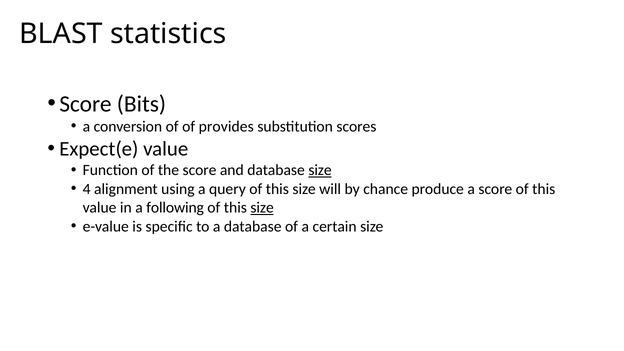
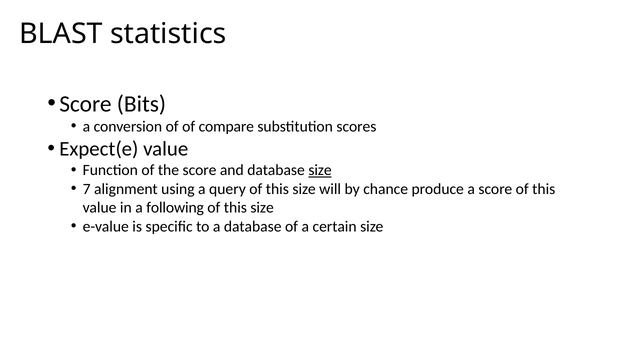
provides: provides -> compare
4: 4 -> 7
size at (262, 208) underline: present -> none
